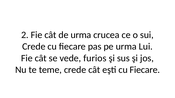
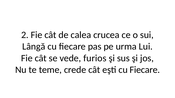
de urma: urma -> calea
Crede at (34, 47): Crede -> Lângă
